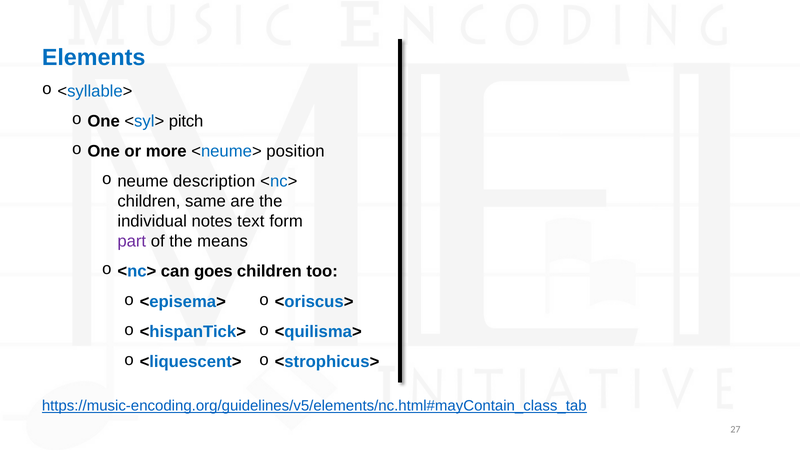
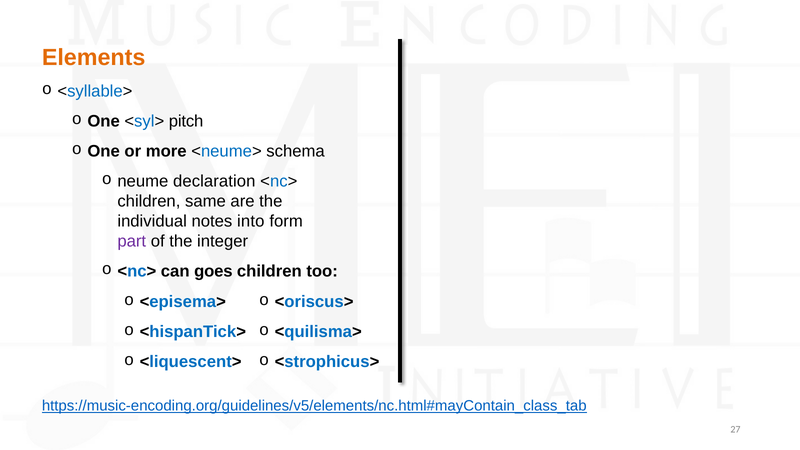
Elements colour: blue -> orange
position: position -> schema
description: description -> declaration
text: text -> into
means: means -> integer
